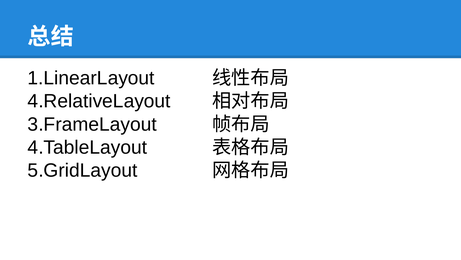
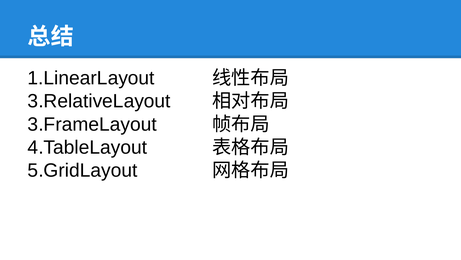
4.RelativeLayout: 4.RelativeLayout -> 3.RelativeLayout
